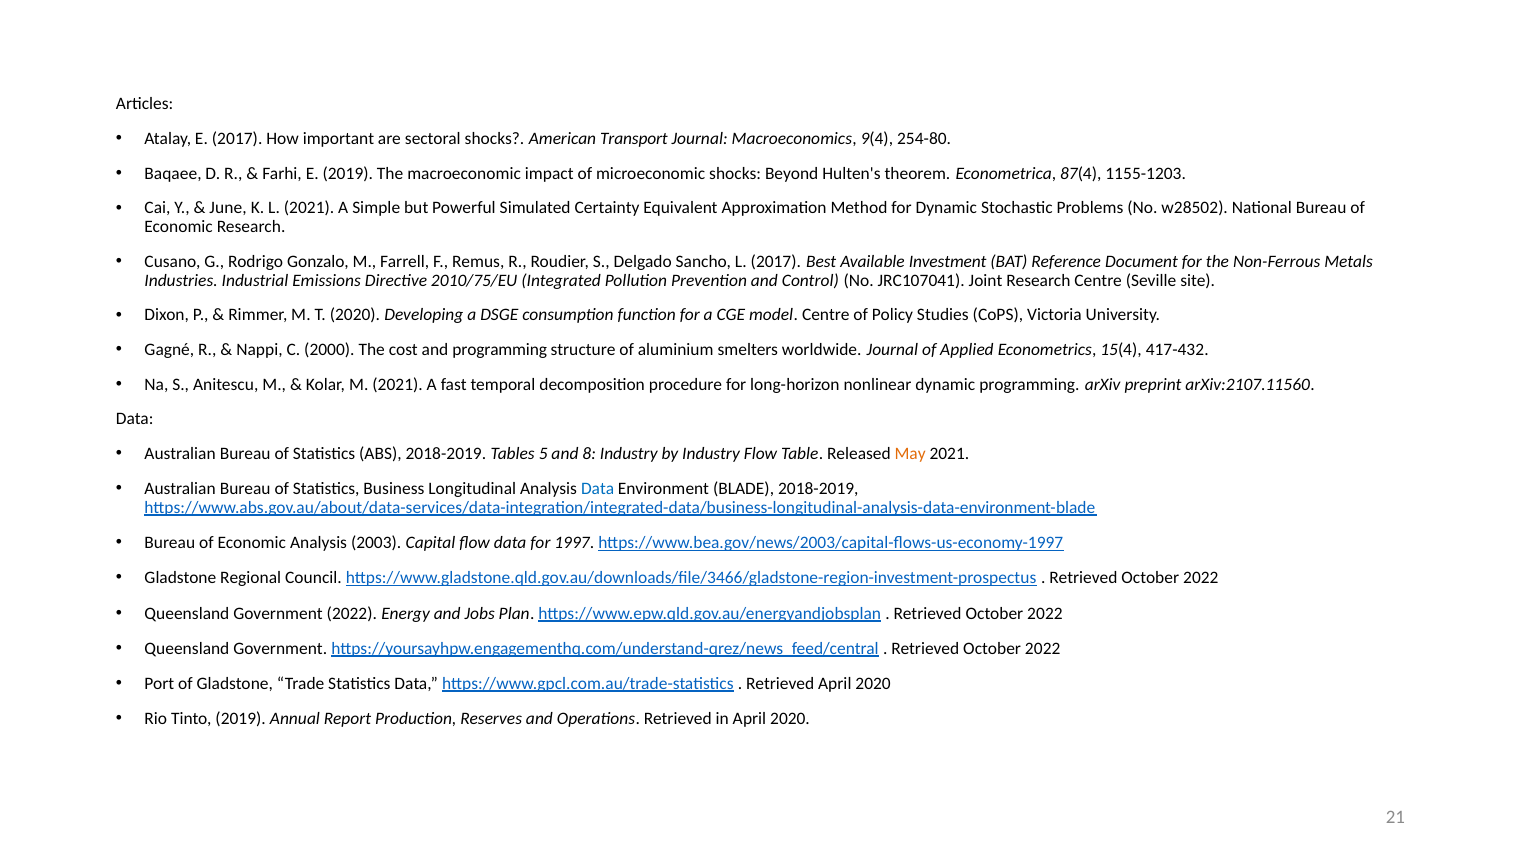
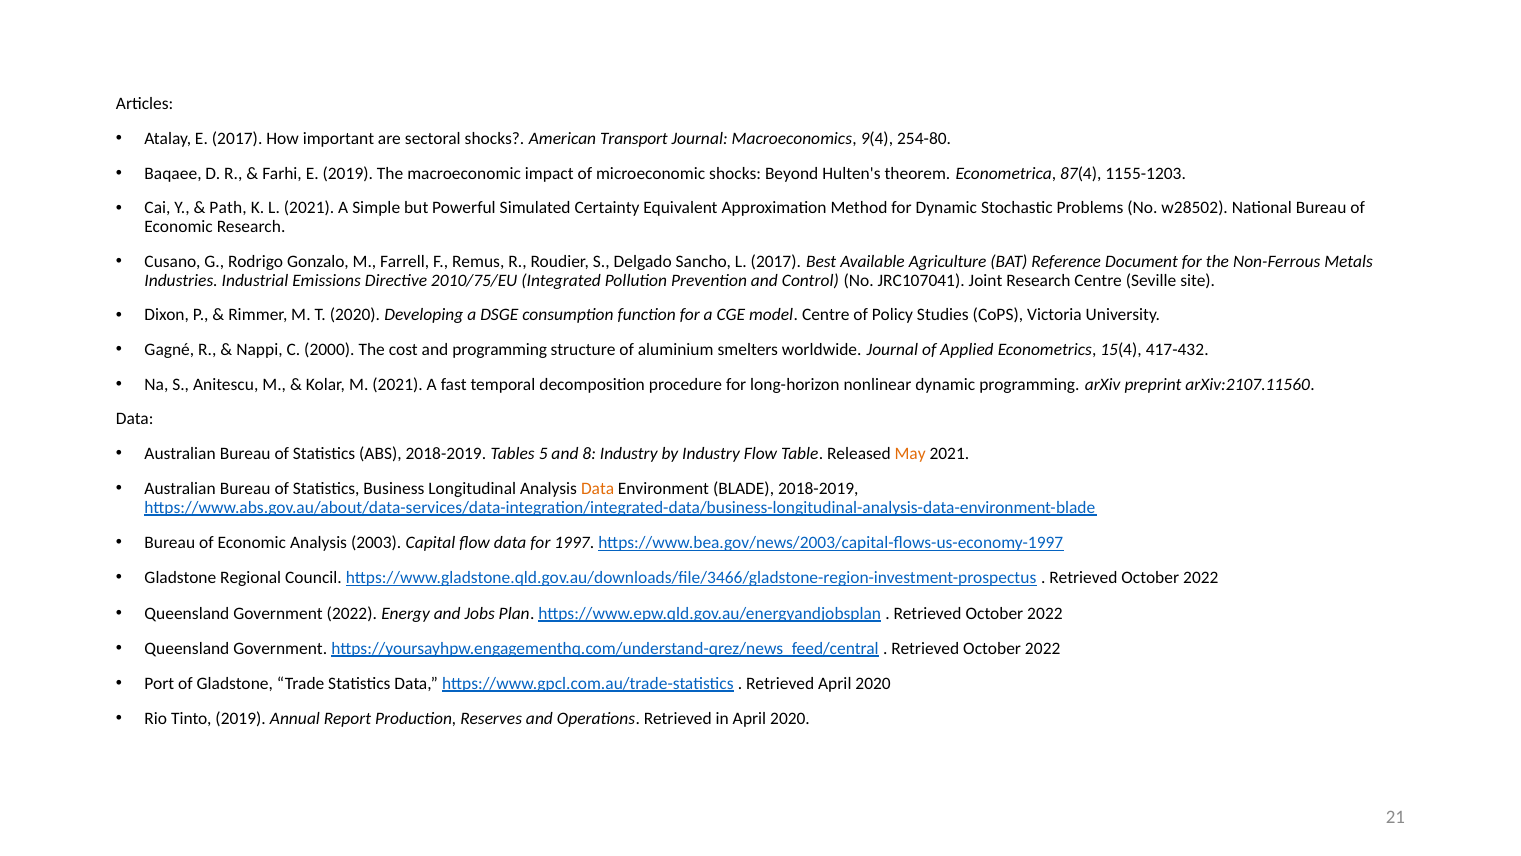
June: June -> Path
Investment: Investment -> Agriculture
Data at (598, 488) colour: blue -> orange
